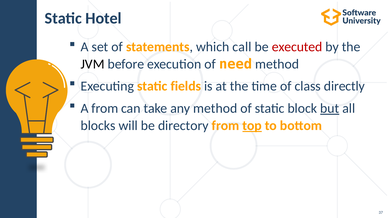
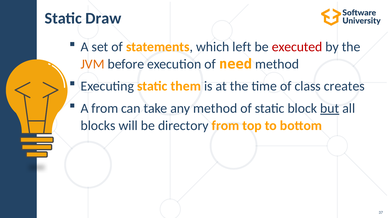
Hotel: Hotel -> Draw
call: call -> left
JVM colour: black -> orange
fields: fields -> them
directly: directly -> creates
top underline: present -> none
